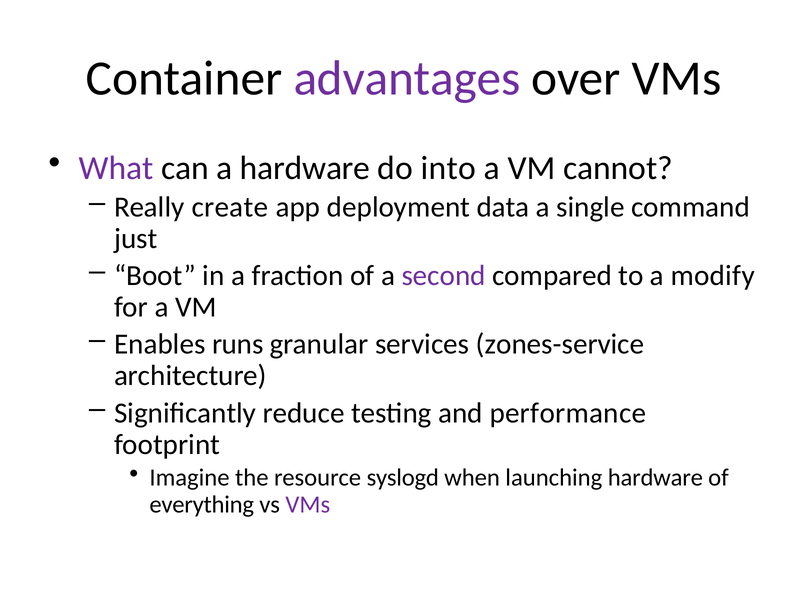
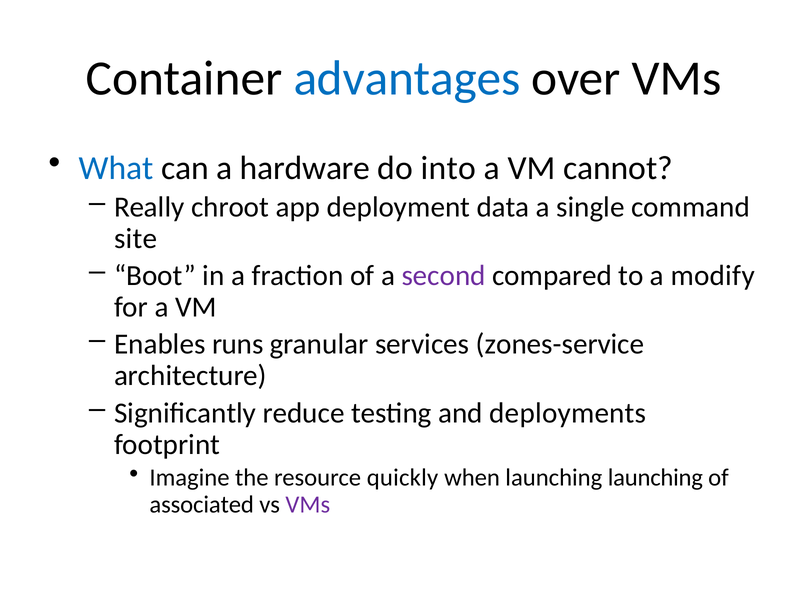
advantages colour: purple -> blue
What colour: purple -> blue
create: create -> chroot
just: just -> site
performance: performance -> deployments
syslogd: syslogd -> quickly
launching hardware: hardware -> launching
everything: everything -> associated
